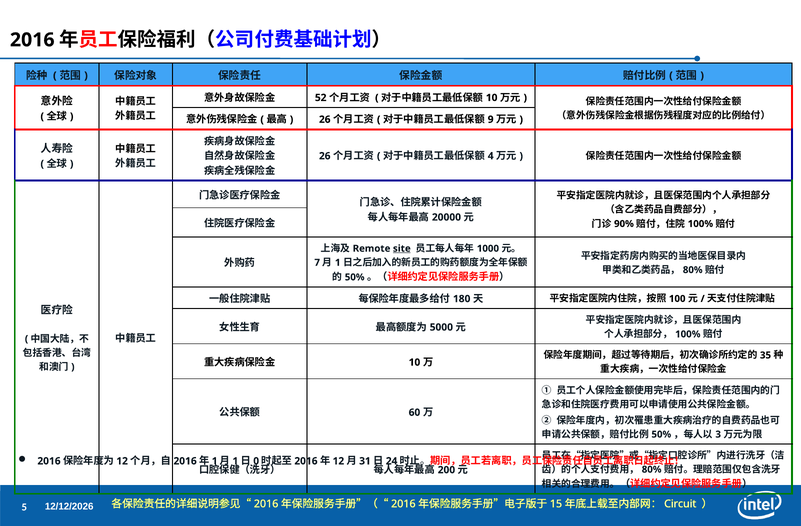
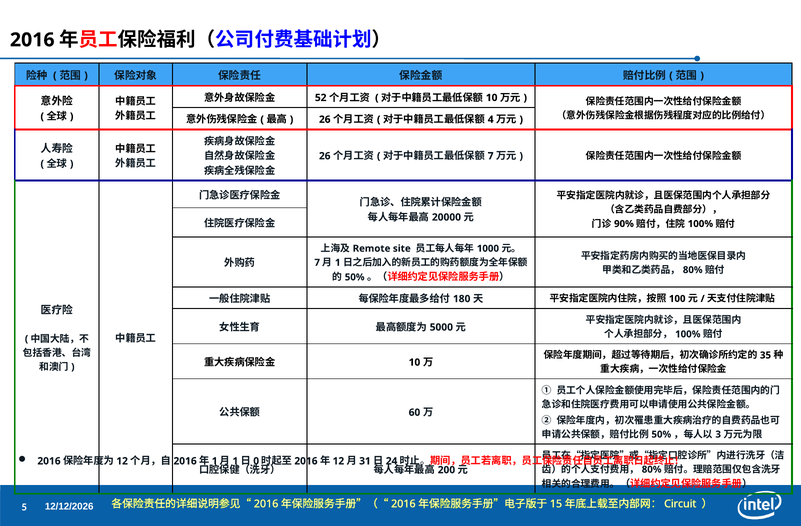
9: 9 -> 4
4 at (491, 156): 4 -> 7
site underline: present -> none
